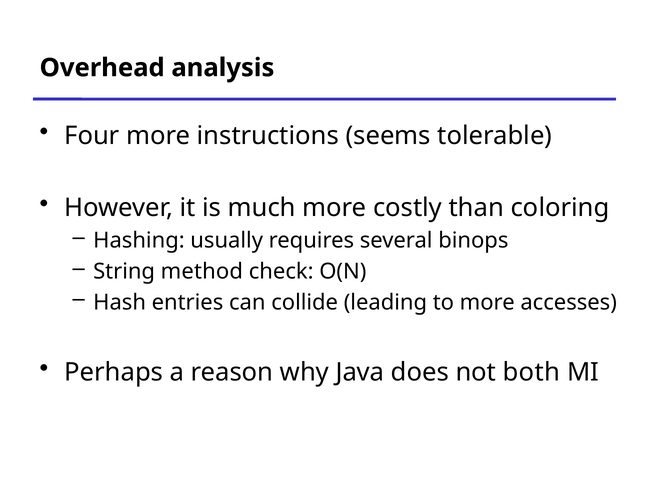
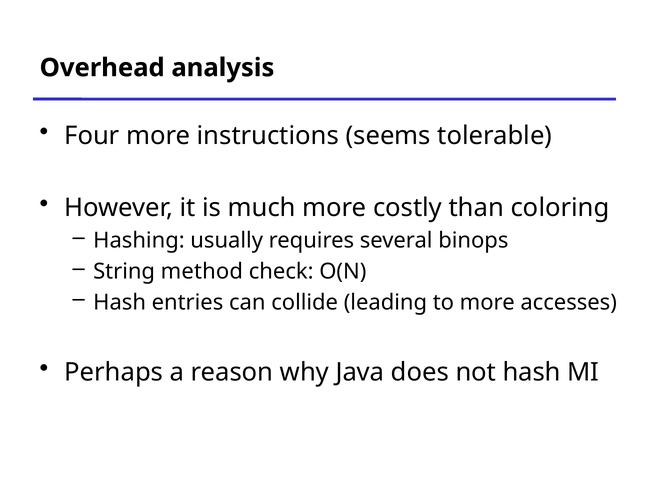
not both: both -> hash
